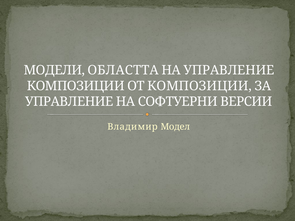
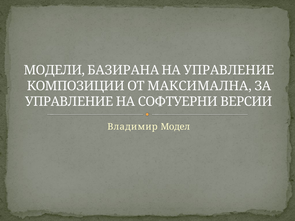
ОБЛАСТТА: ОБЛАСТТА -> БАЗИРАНА
ОТ КОМПОЗИЦИИ: КОМПОЗИЦИИ -> МАКСИМАЛНА
